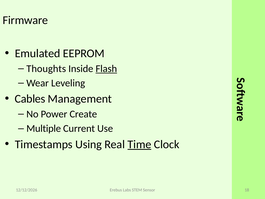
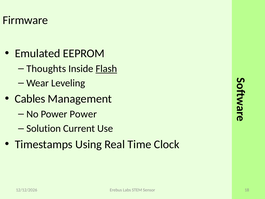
Power Create: Create -> Power
Multiple: Multiple -> Solution
Time underline: present -> none
